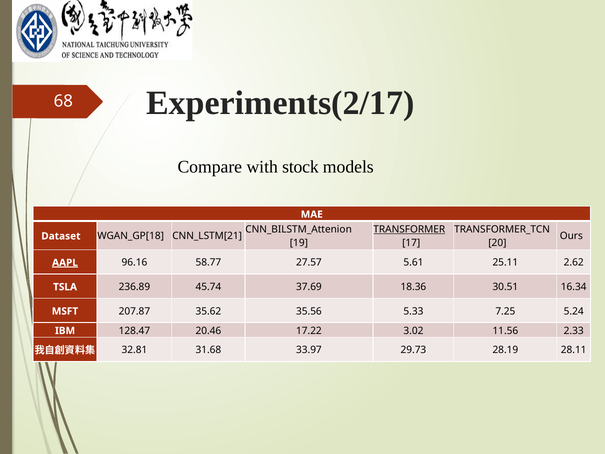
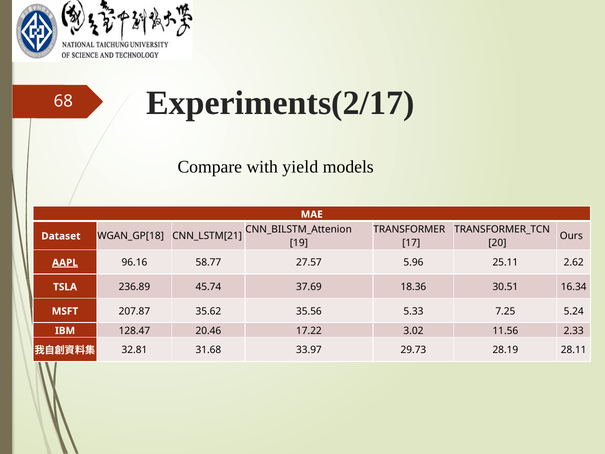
stock: stock -> yield
TRANSFORMER underline: present -> none
5.61: 5.61 -> 5.96
